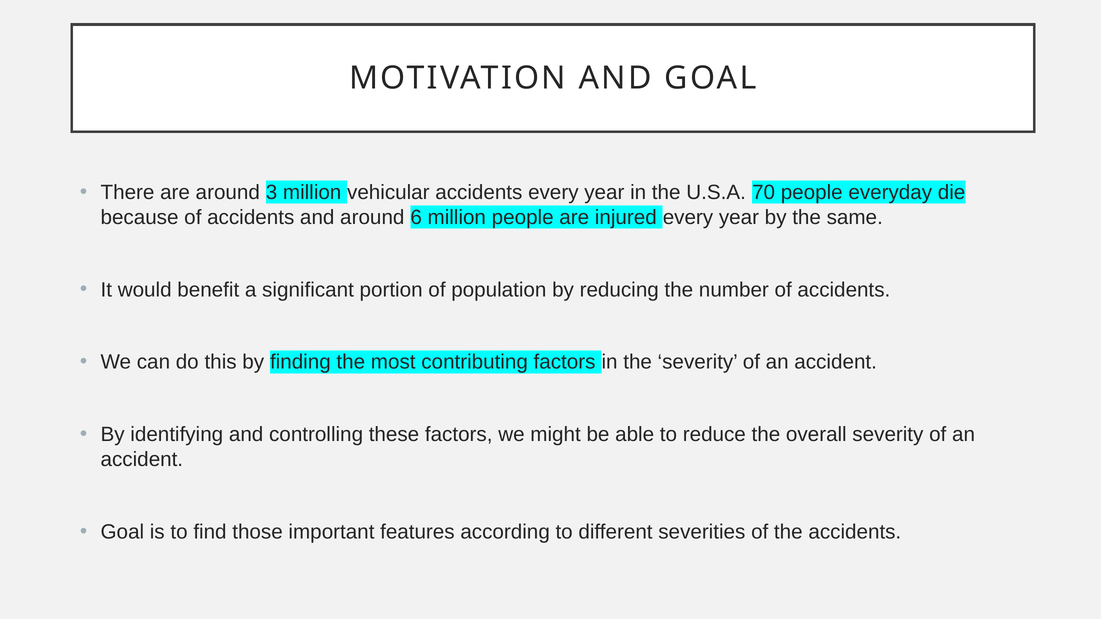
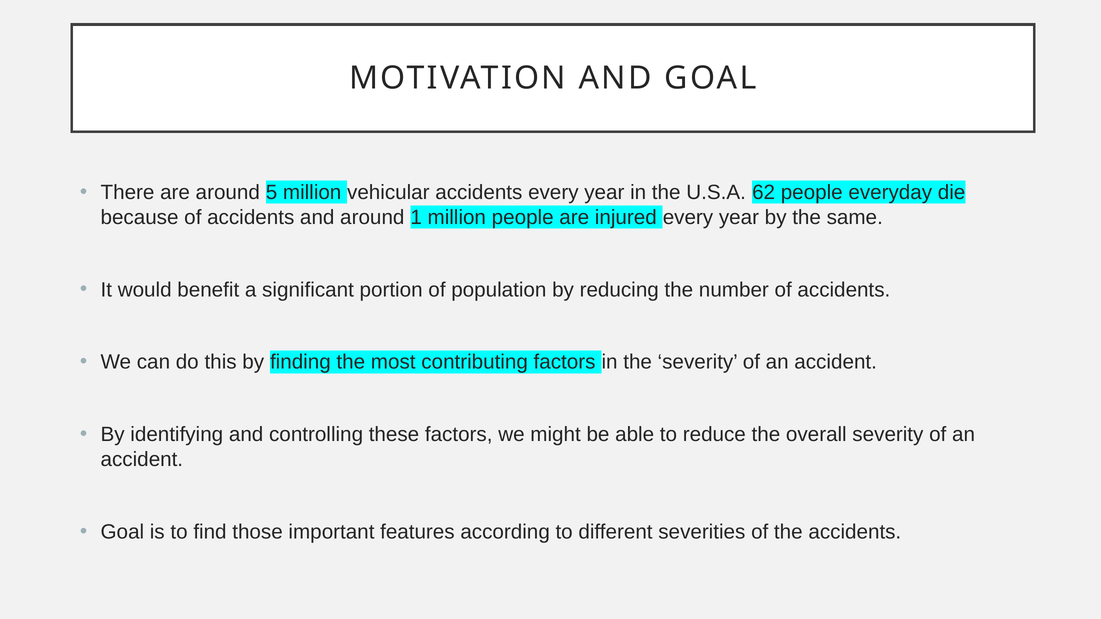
3: 3 -> 5
70: 70 -> 62
6: 6 -> 1
